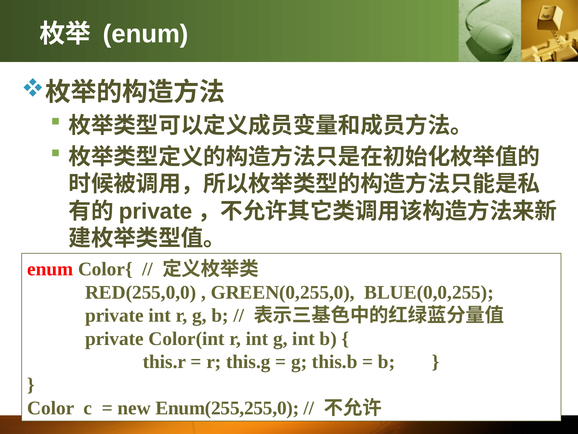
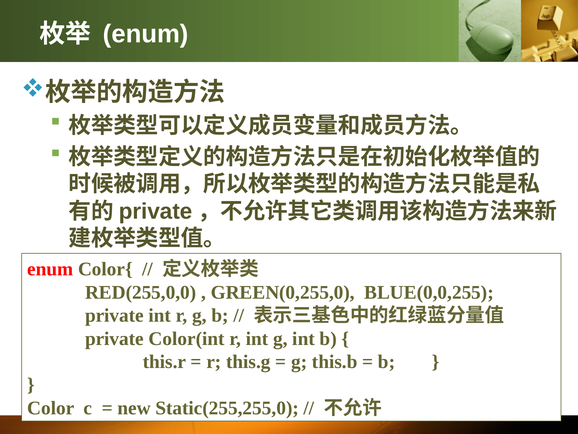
Enum(255,255,0: Enum(255,255,0 -> Static(255,255,0
